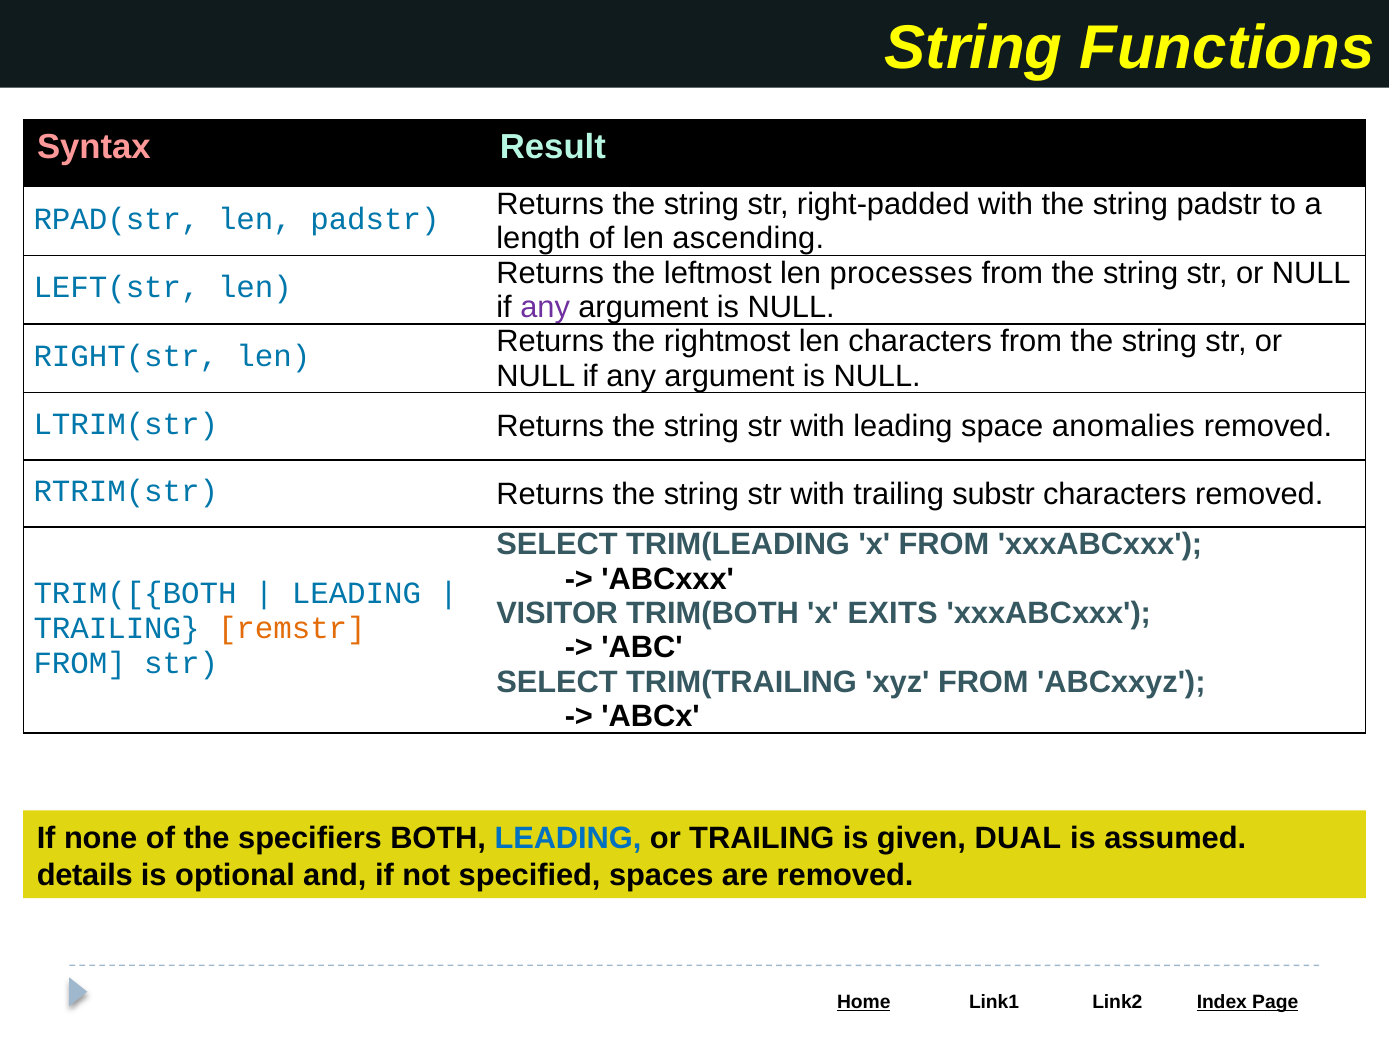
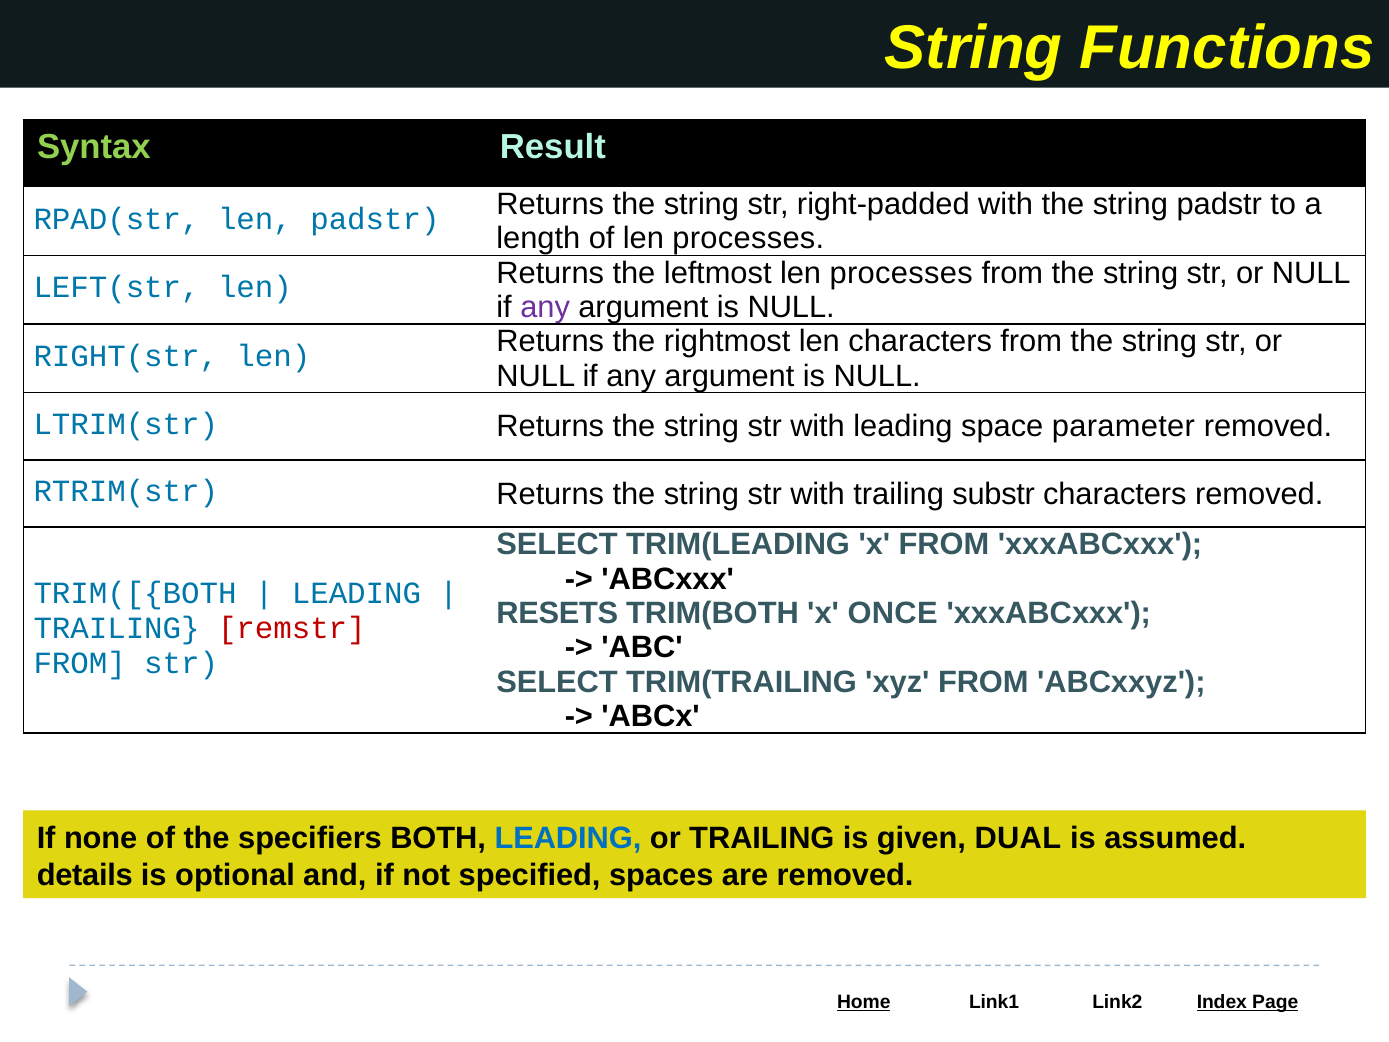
Syntax colour: pink -> light green
of len ascending: ascending -> processes
anomalies: anomalies -> parameter
VISITOR: VISITOR -> RESETS
EXITS: EXITS -> ONCE
remstr colour: orange -> red
